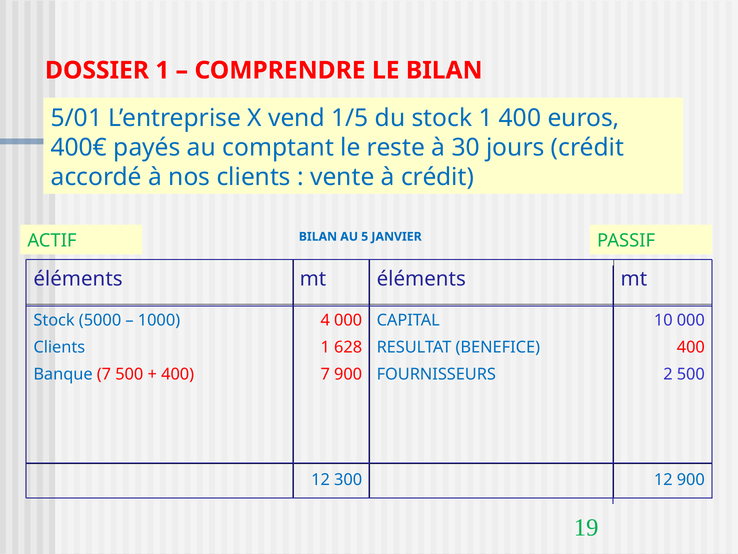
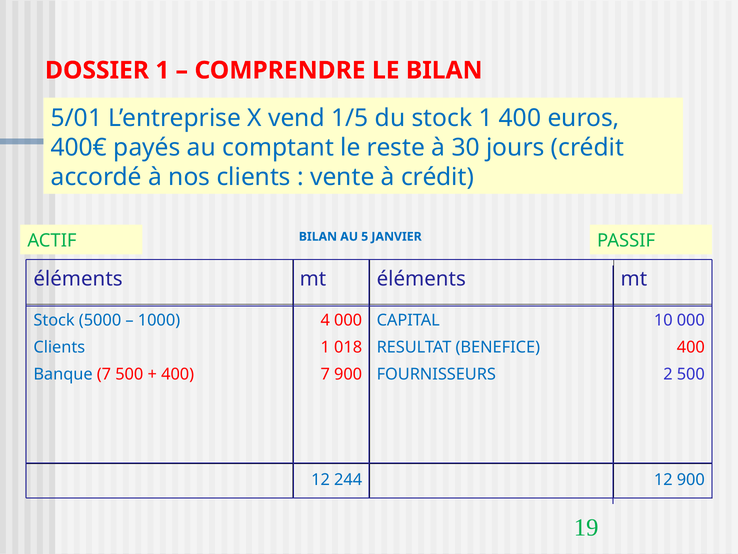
628: 628 -> 018
300: 300 -> 244
